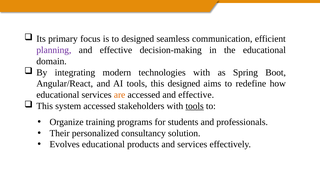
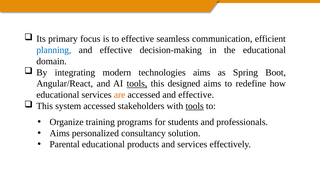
to designed: designed -> effective
planning colour: purple -> blue
technologies with: with -> aims
tools at (137, 84) underline: none -> present
Their at (60, 133): Their -> Aims
Evolves: Evolves -> Parental
